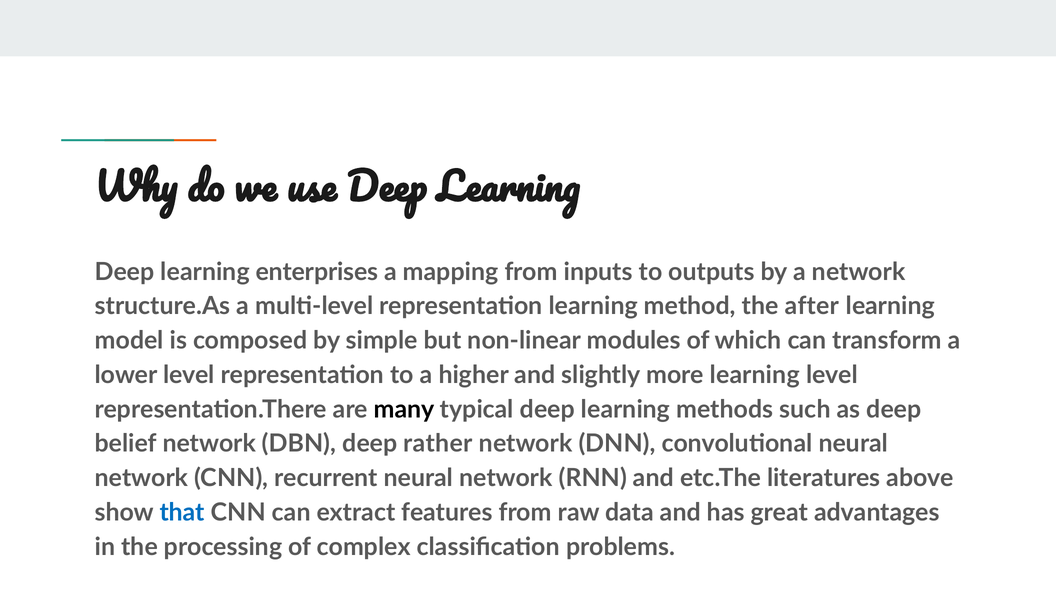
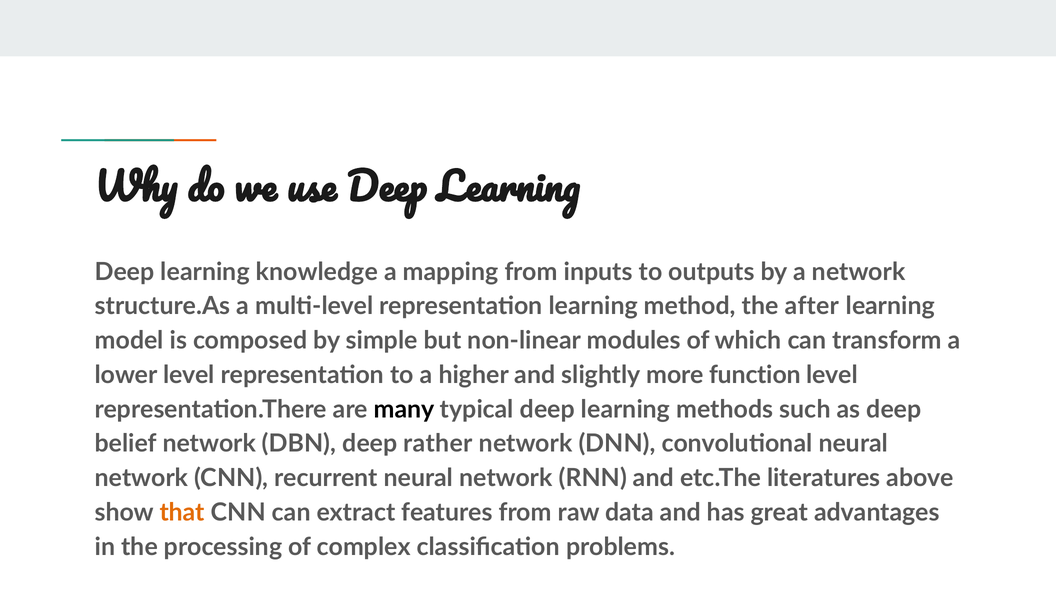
enterprises: enterprises -> knowledge
more learning: learning -> function
that colour: blue -> orange
